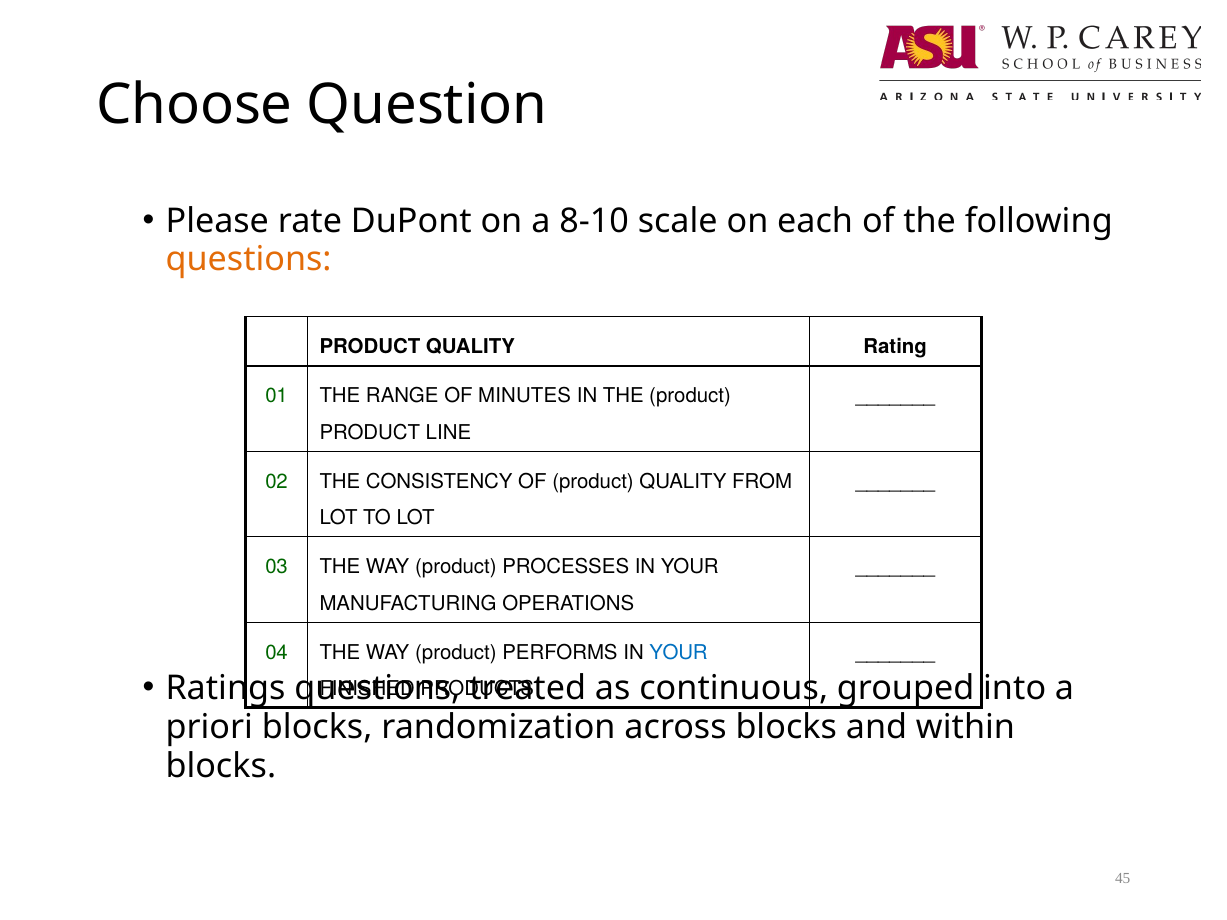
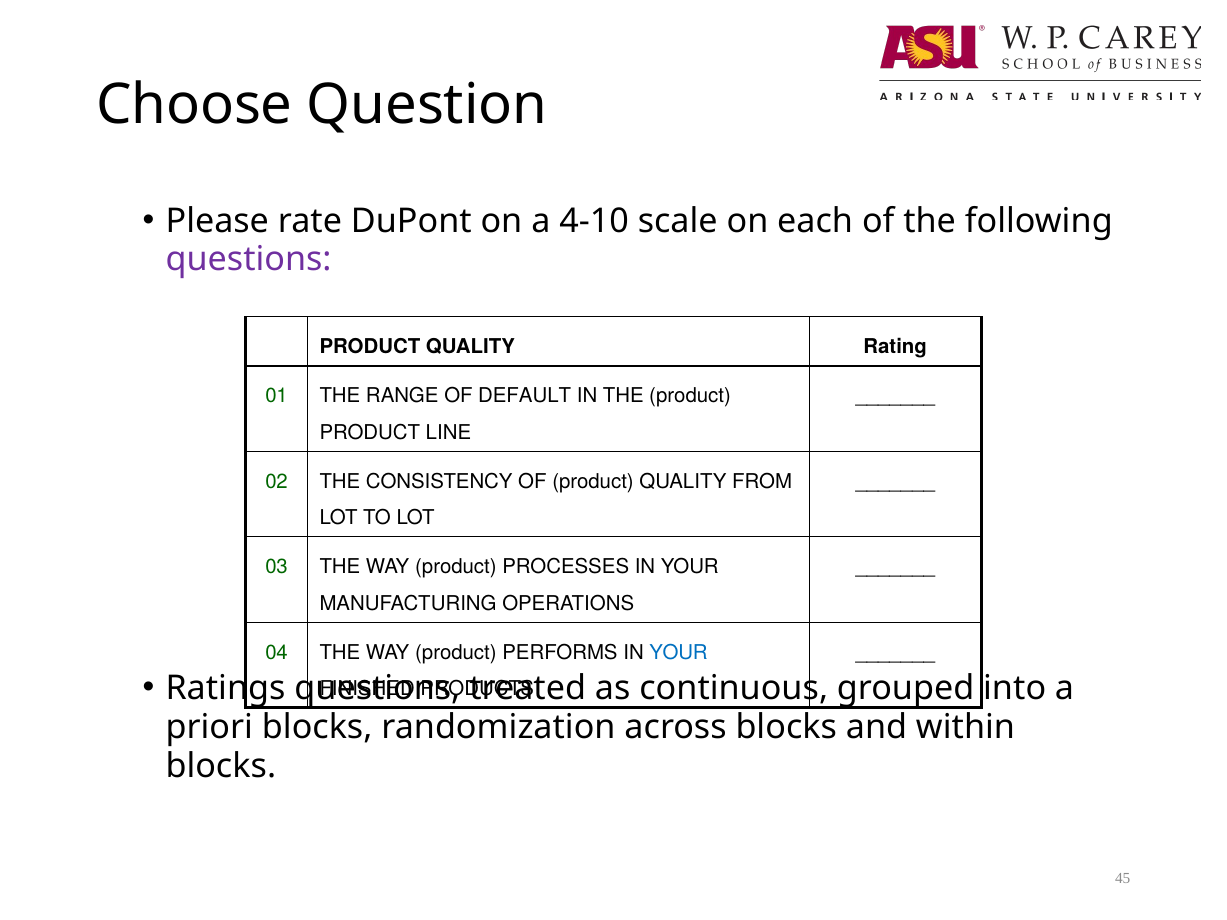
8-10: 8-10 -> 4-10
questions at (249, 260) colour: orange -> purple
MINUTES: MINUTES -> DEFAULT
